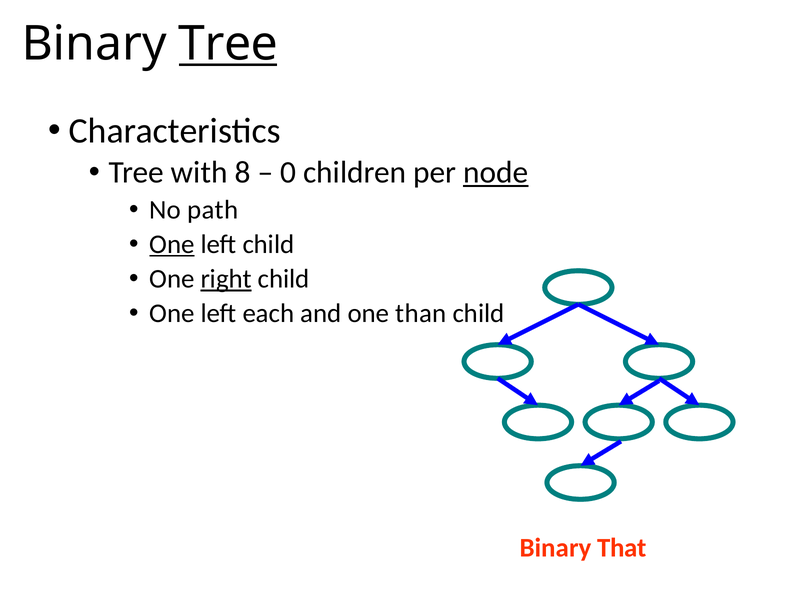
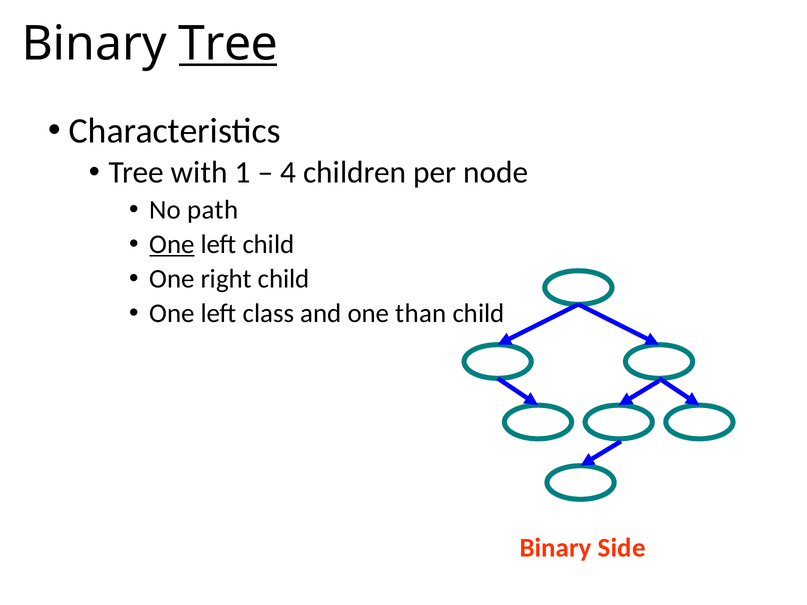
8: 8 -> 1
0: 0 -> 4
node underline: present -> none
right underline: present -> none
each: each -> class
That: That -> Side
